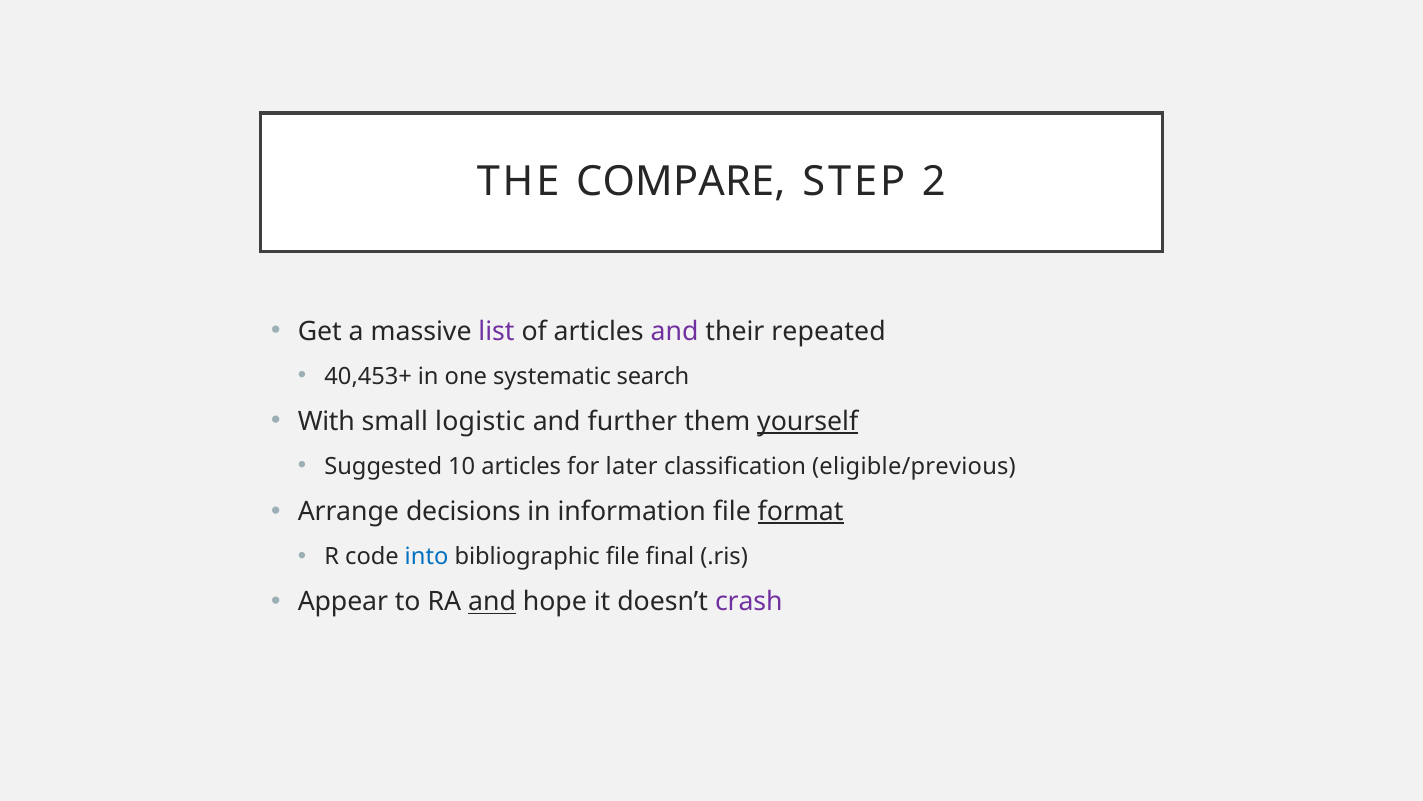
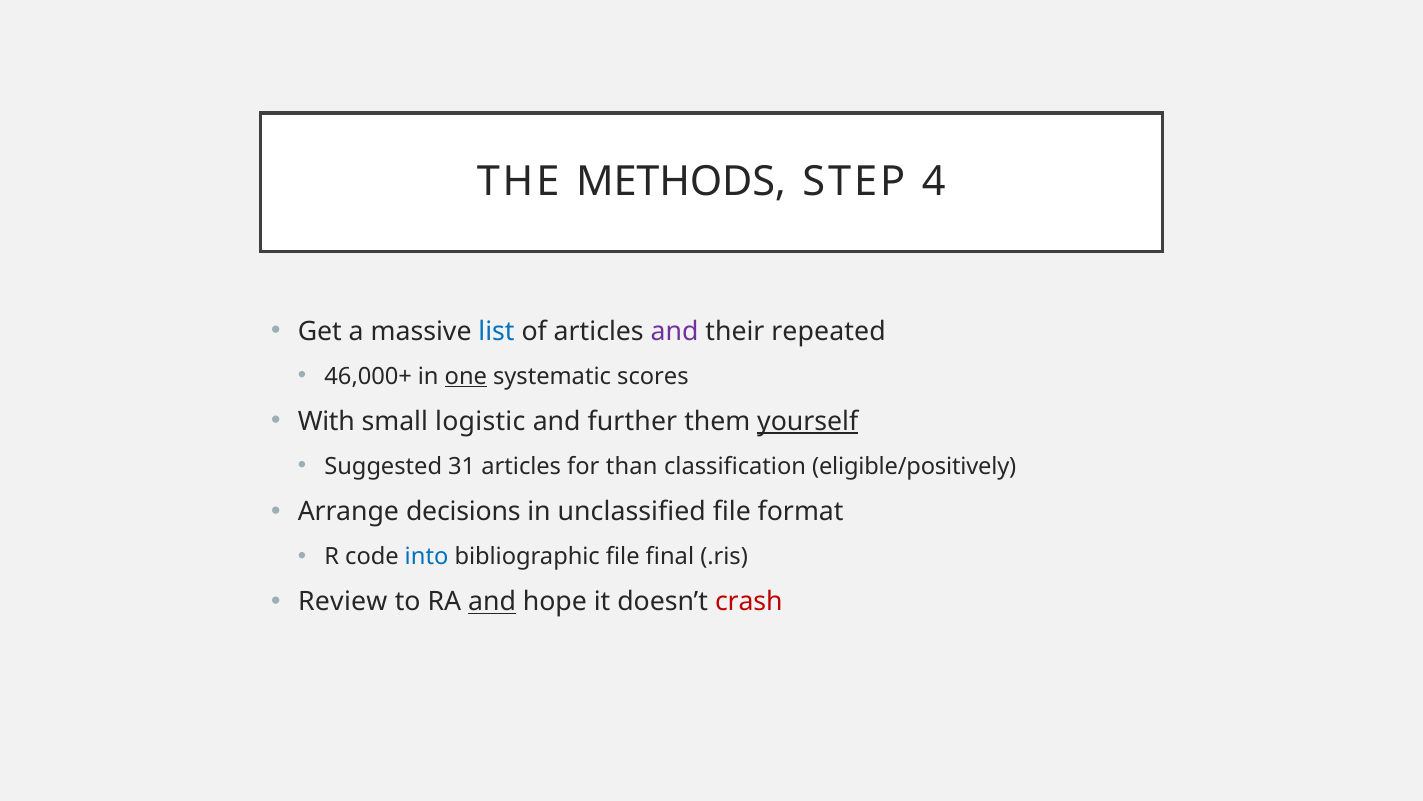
COMPARE: COMPARE -> METHODS
2: 2 -> 4
list colour: purple -> blue
40,453+: 40,453+ -> 46,000+
one underline: none -> present
search: search -> scores
10: 10 -> 31
later: later -> than
eligible/previous: eligible/previous -> eligible/positively
information: information -> unclassified
format underline: present -> none
Appear: Appear -> Review
crash colour: purple -> red
